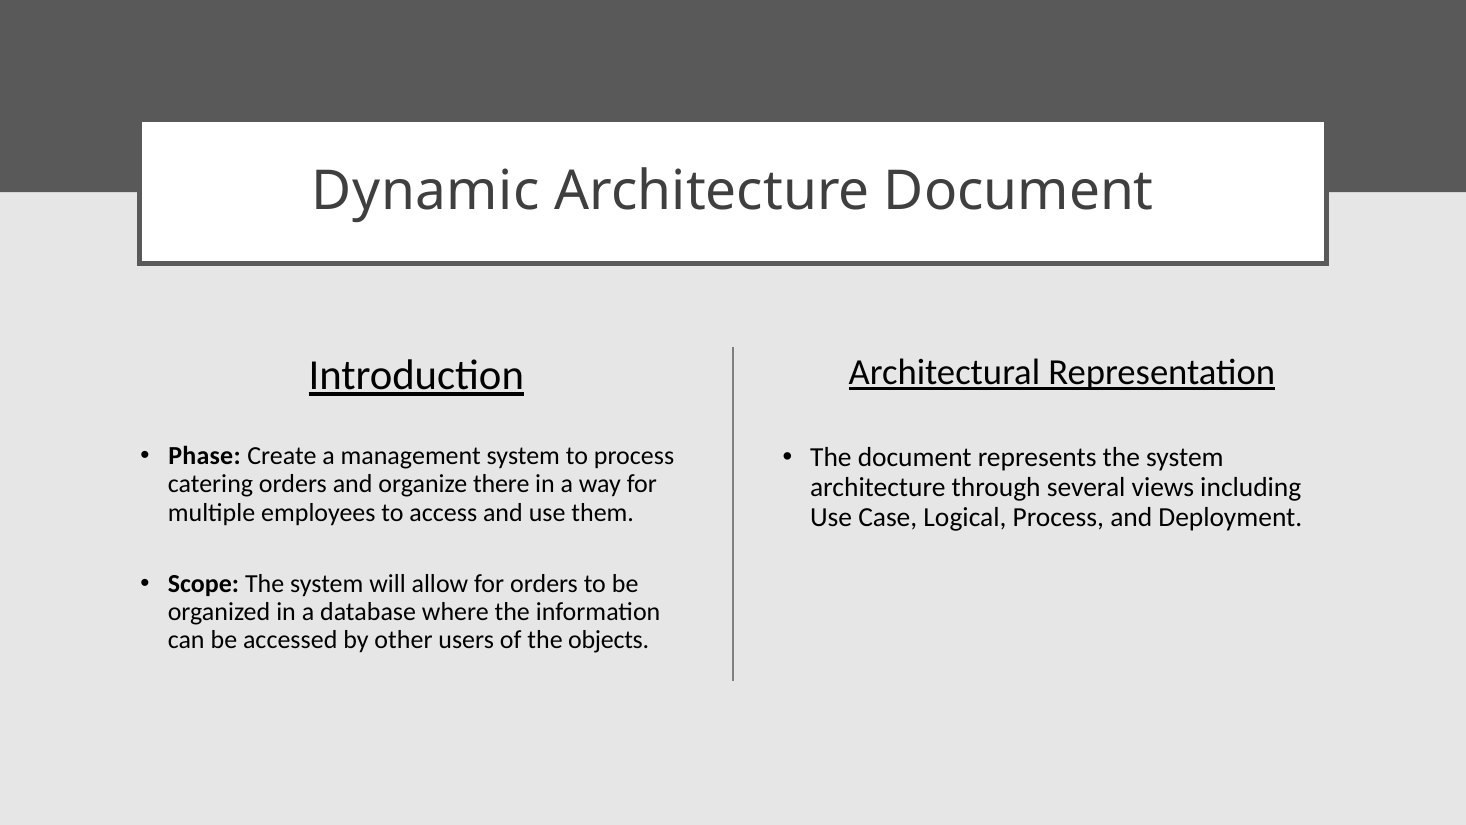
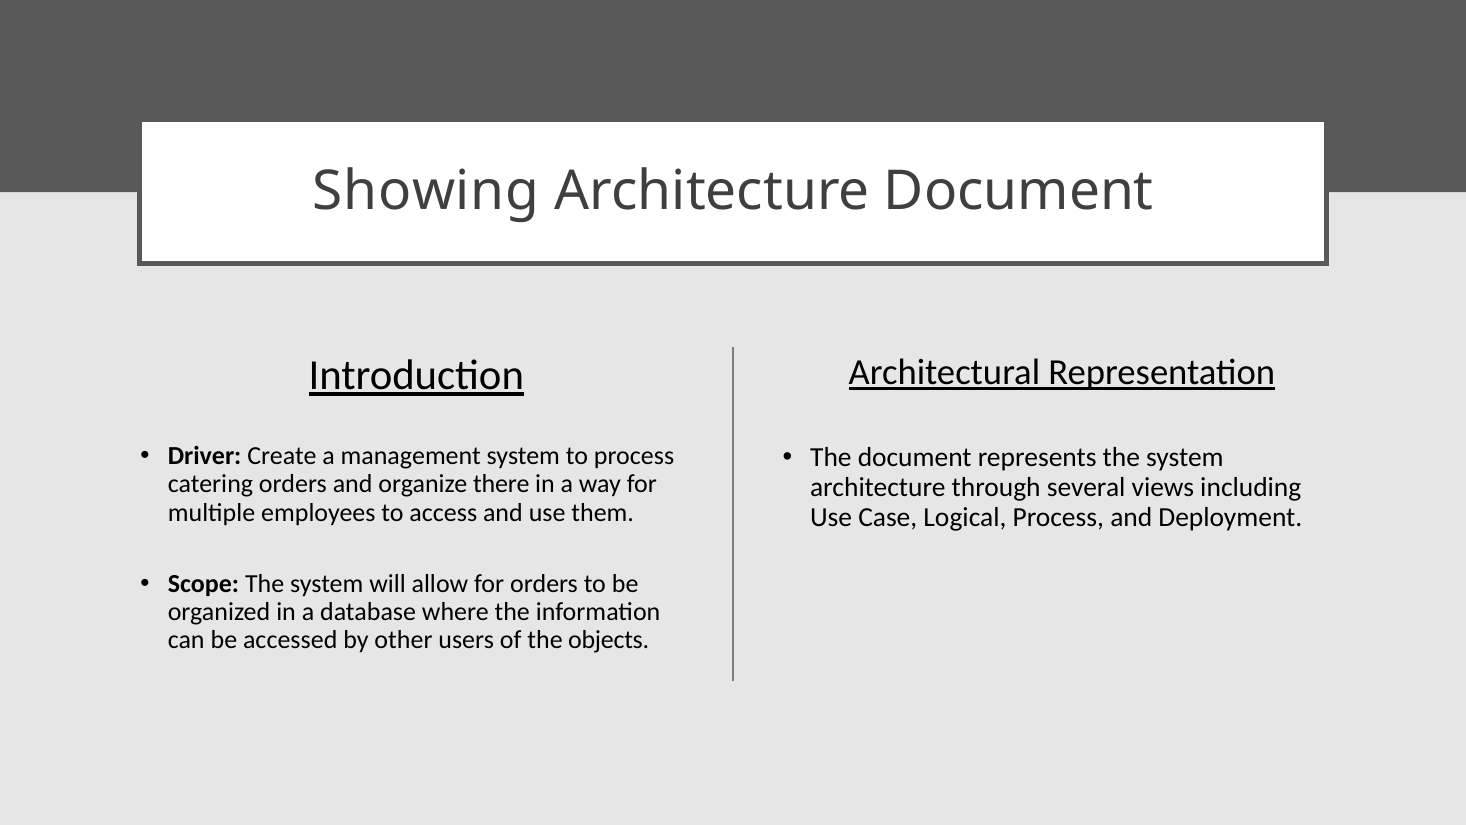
Dynamic: Dynamic -> Showing
Phase: Phase -> Driver
